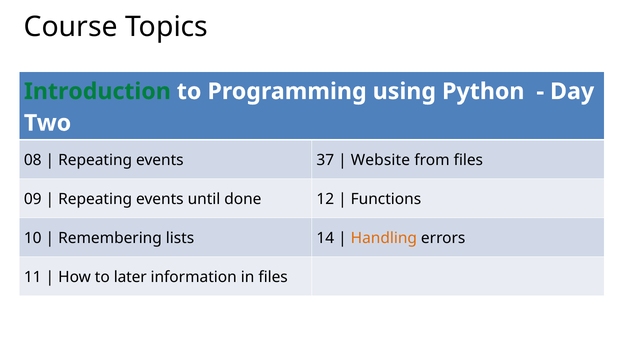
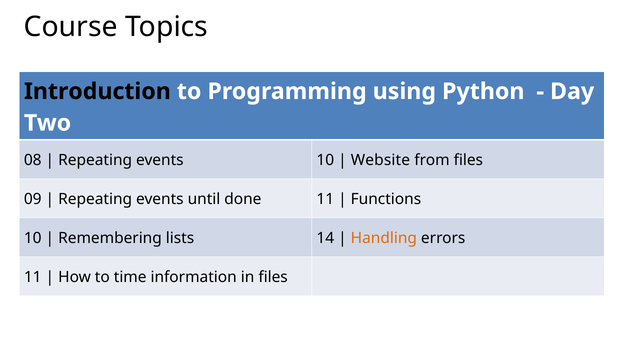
Introduction colour: green -> black
events 37: 37 -> 10
done 12: 12 -> 11
later: later -> time
